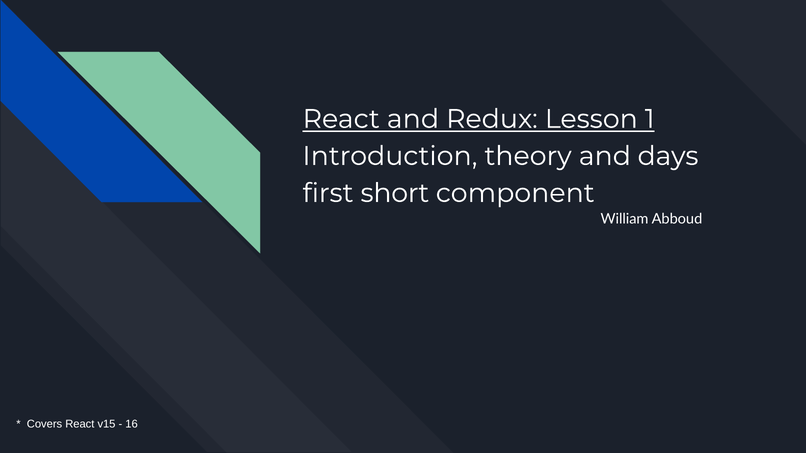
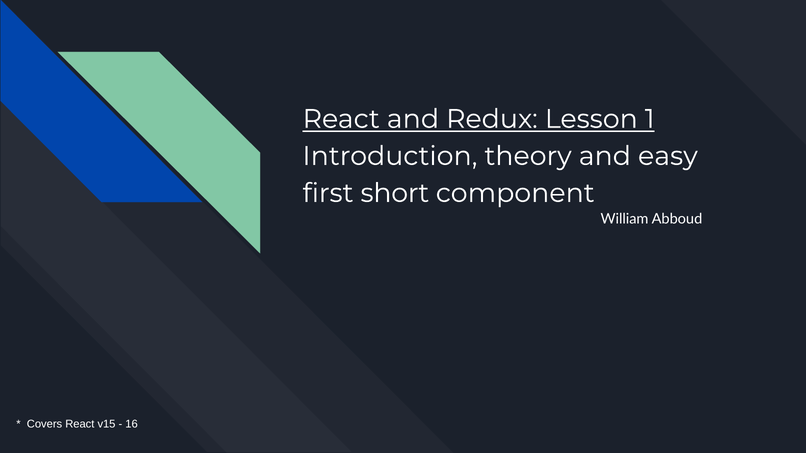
days: days -> easy
